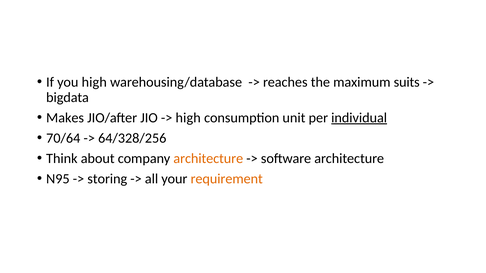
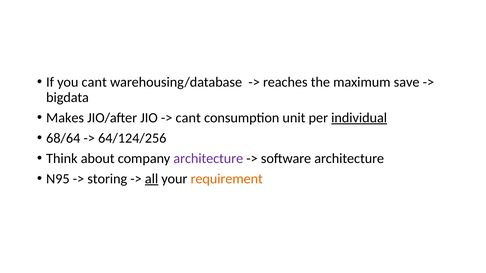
you high: high -> cant
suits: suits -> save
high at (188, 118): high -> cant
70/64: 70/64 -> 68/64
64/328/256: 64/328/256 -> 64/124/256
architecture at (208, 159) colour: orange -> purple
all underline: none -> present
